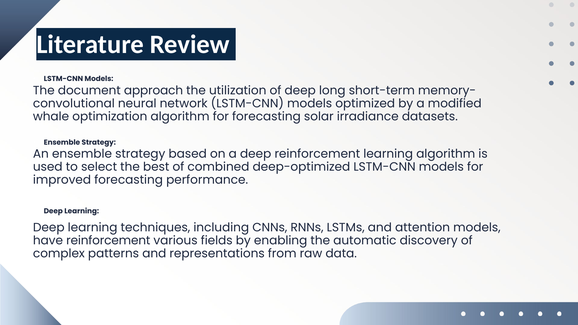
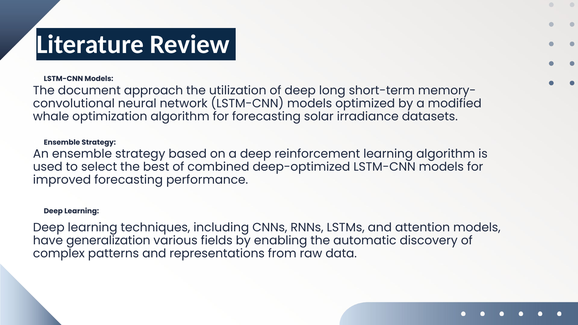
have reinforcement: reinforcement -> generalization
